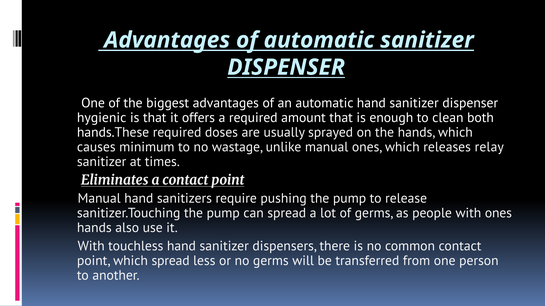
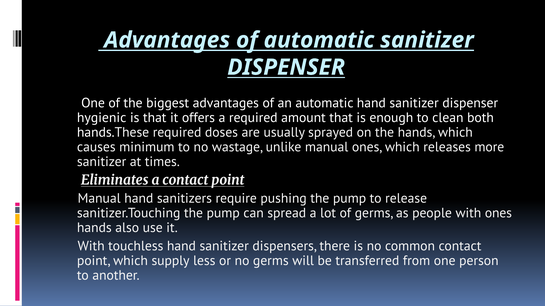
relay: relay -> more
which spread: spread -> supply
